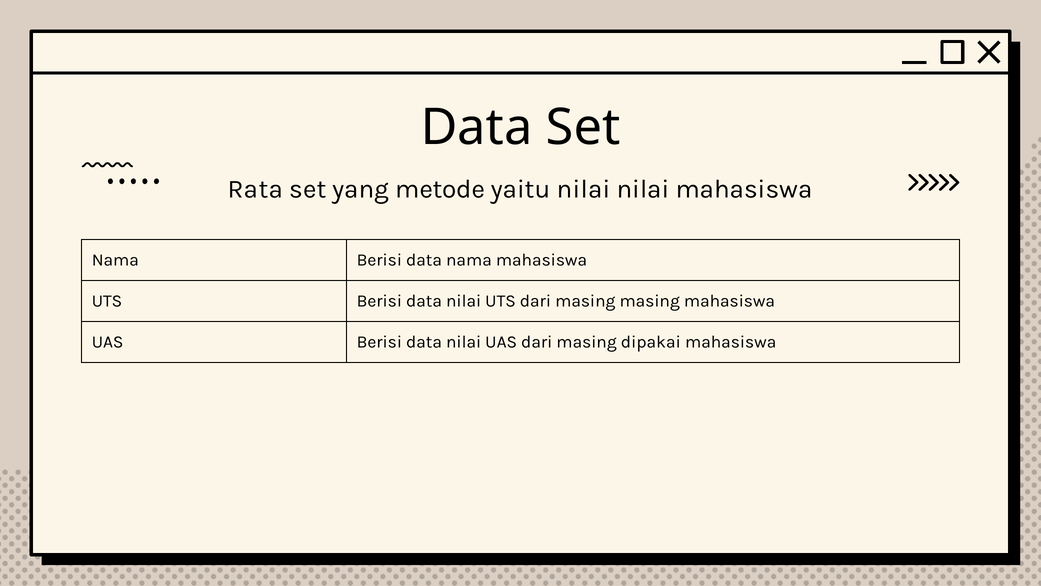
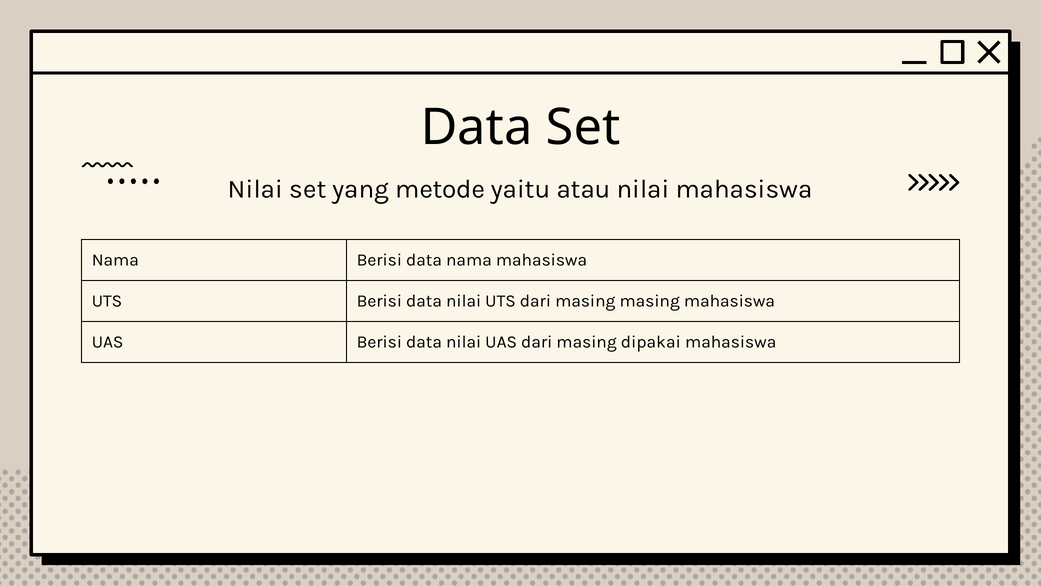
Rata at (255, 189): Rata -> Nilai
yaitu nilai: nilai -> atau
